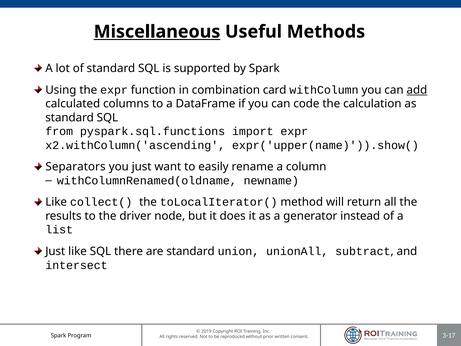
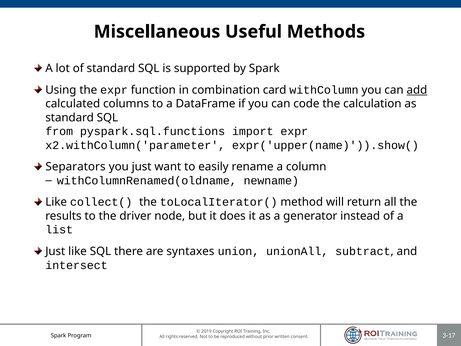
Miscellaneous underline: present -> none
x2.withColumn('ascending: x2.withColumn('ascending -> x2.withColumn('parameter
are standard: standard -> syntaxes
